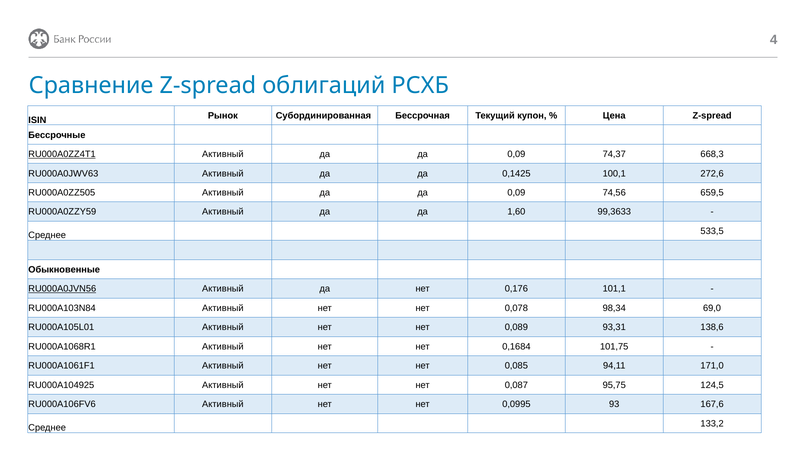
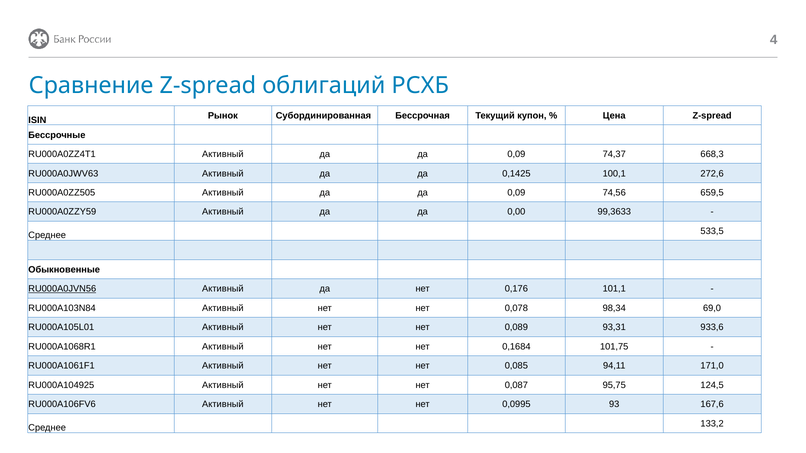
RU000A0ZZ4T1 underline: present -> none
1,60: 1,60 -> 0,00
138,6: 138,6 -> 933,6
